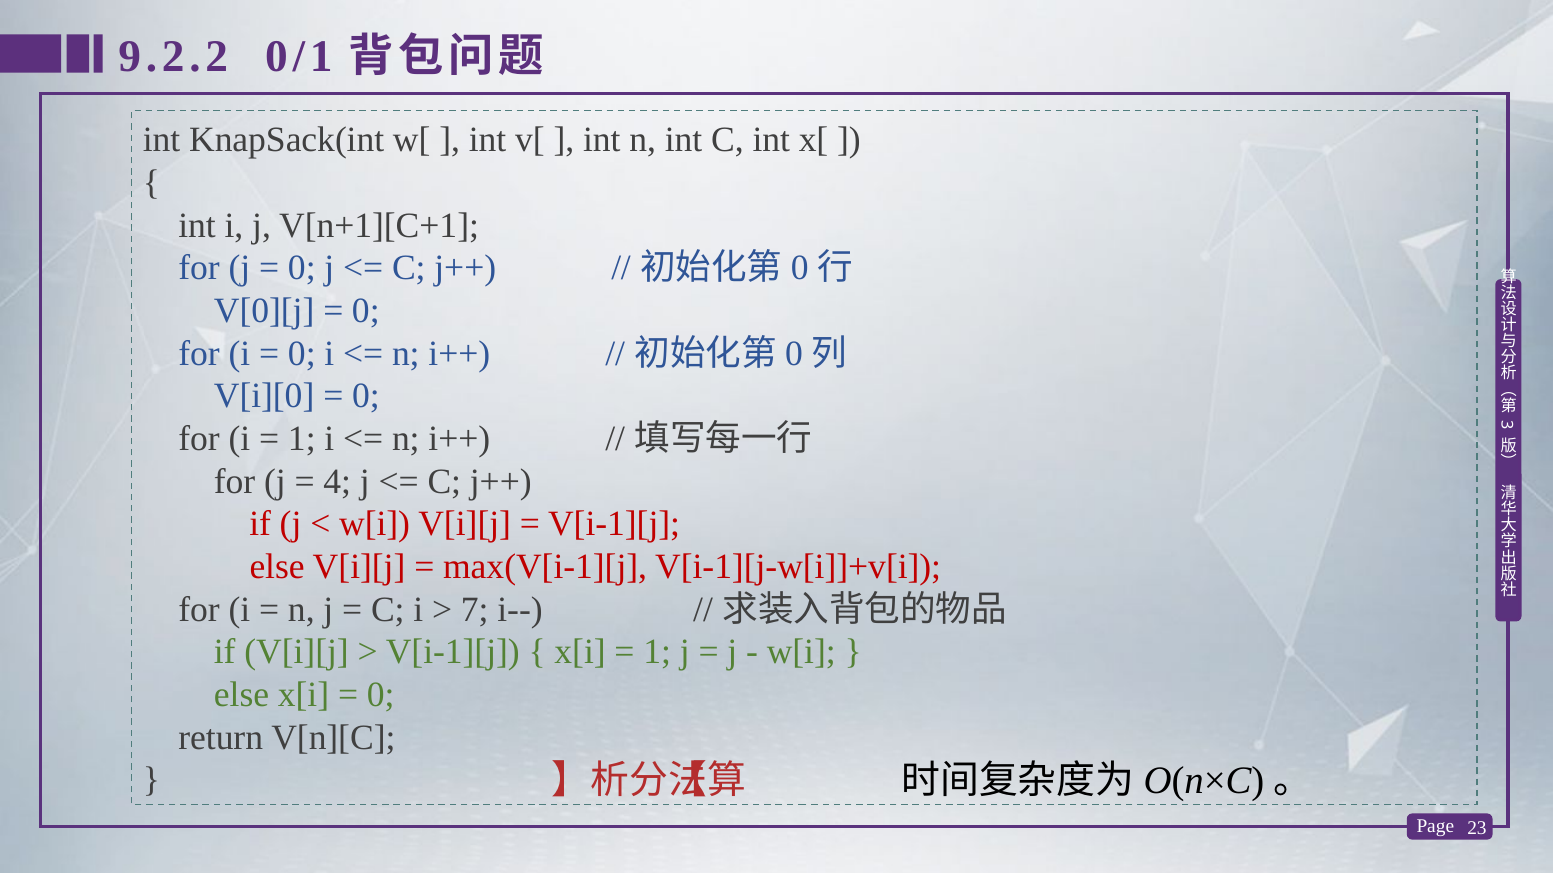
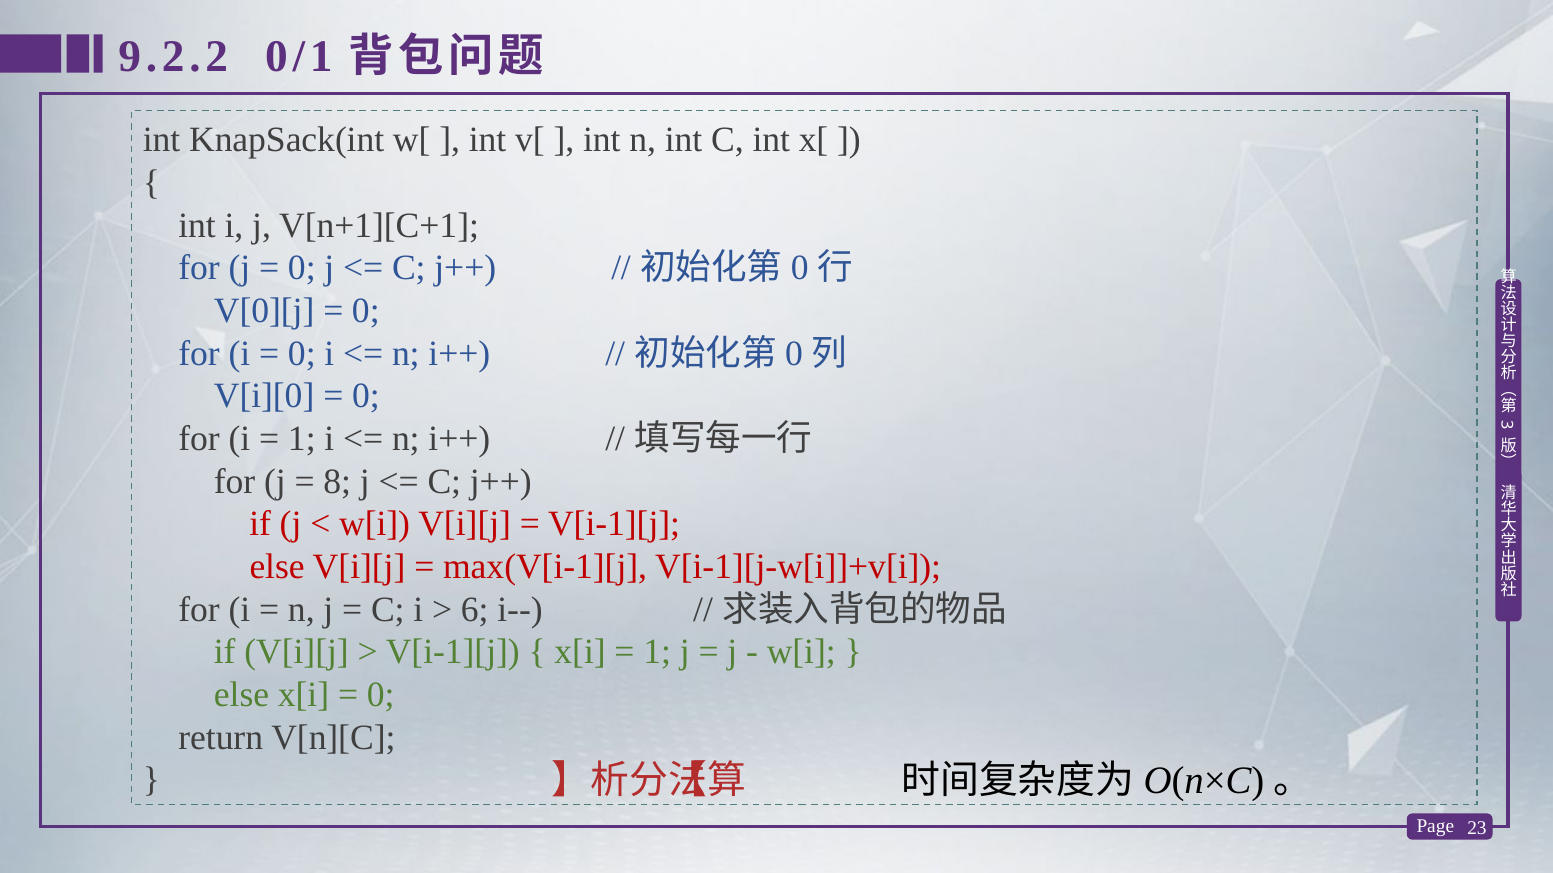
4: 4 -> 8
7: 7 -> 6
